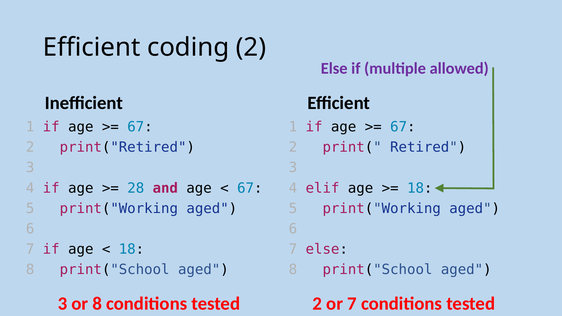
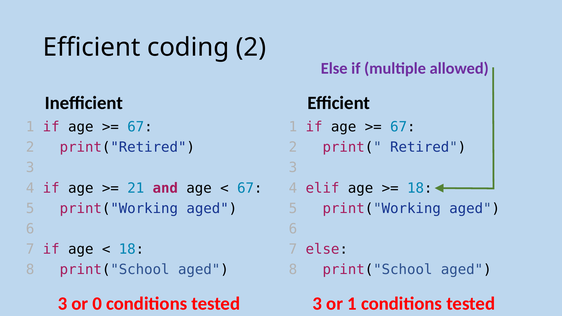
28: 28 -> 21
or 8: 8 -> 0
tested 2: 2 -> 3
or 7: 7 -> 1
